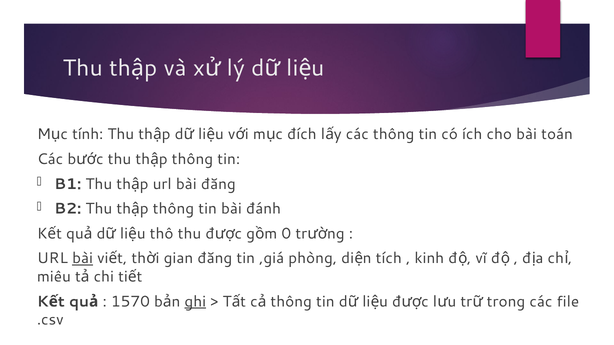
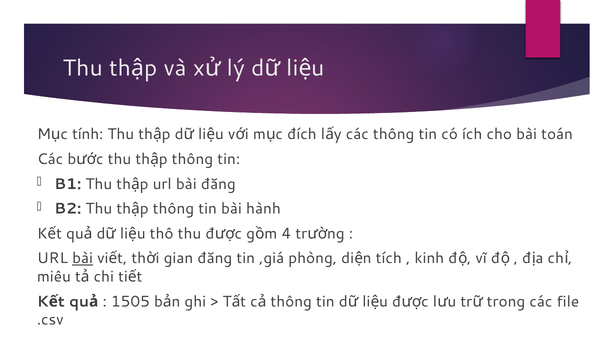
đánh: đánh -> hành
0: 0 -> 4
1570: 1570 -> 1505
ghi underline: present -> none
